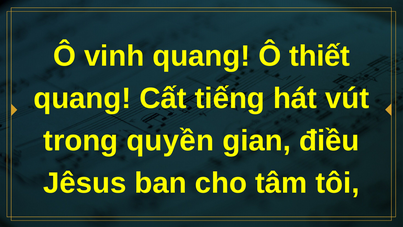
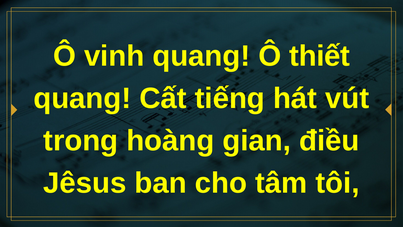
quyền: quyền -> hoàng
